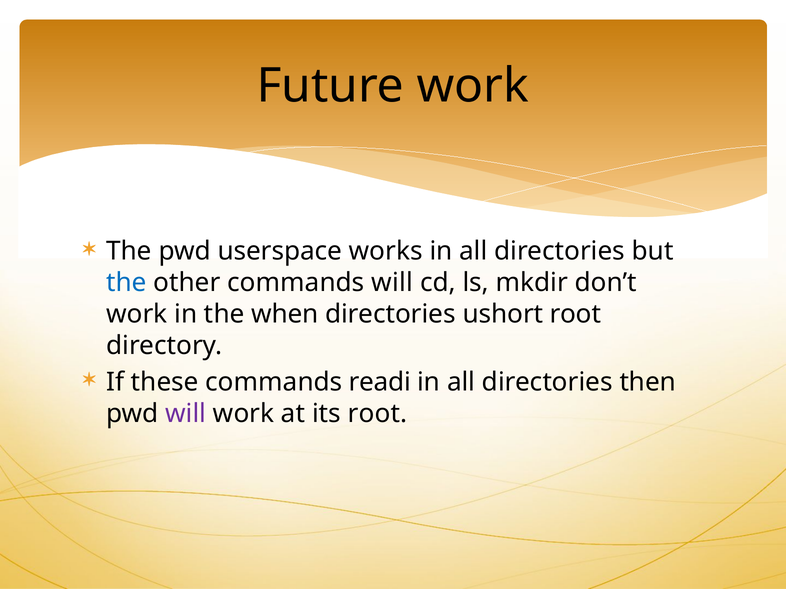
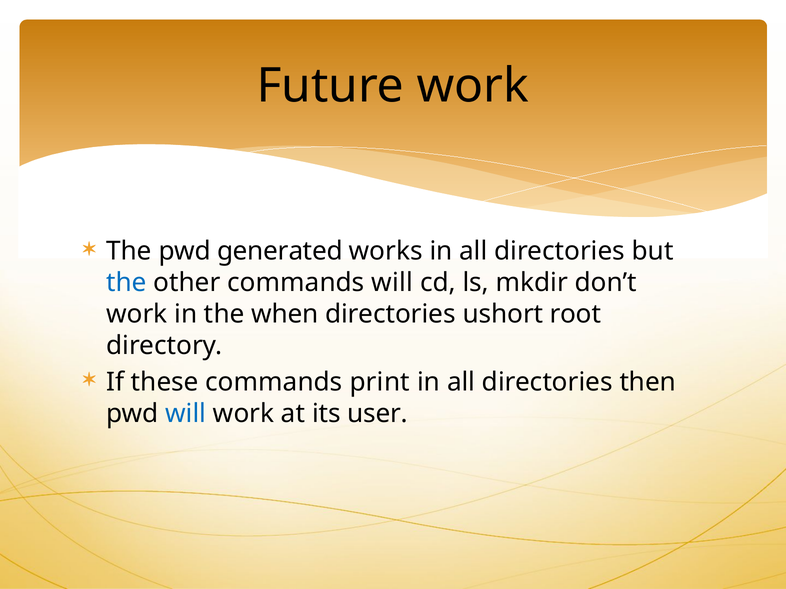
userspace: userspace -> generated
readi: readi -> print
will at (186, 414) colour: purple -> blue
its root: root -> user
